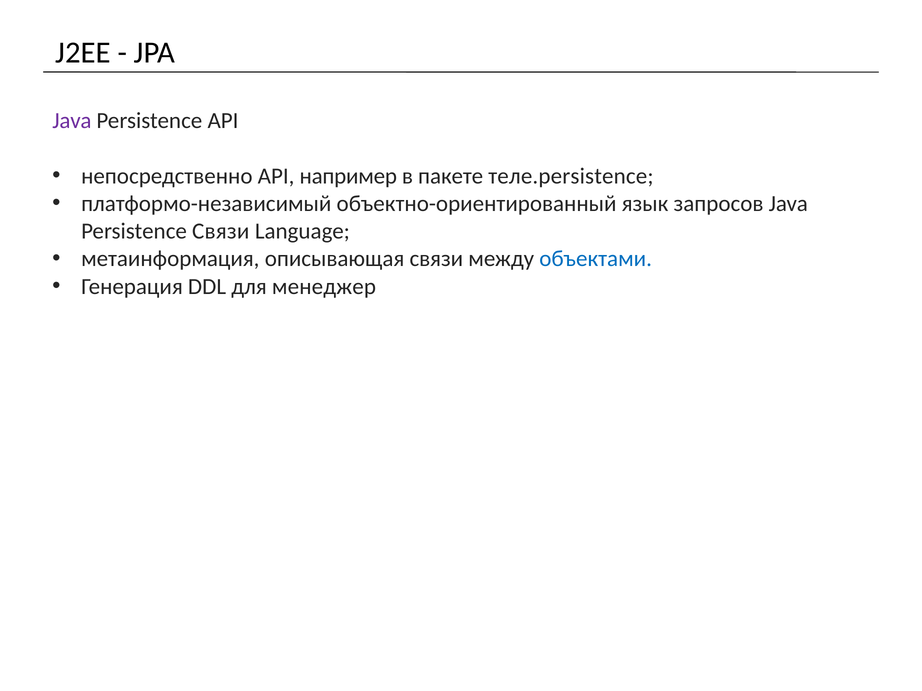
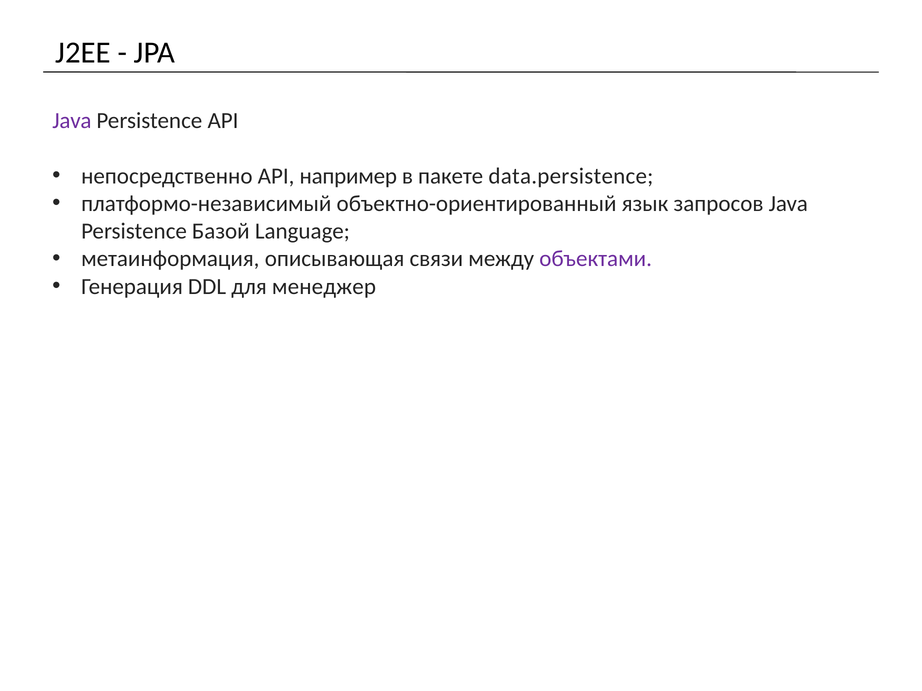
теле.persistence: теле.persistence -> data.persistence
Persistence Связи: Связи -> Базой
объектами colour: blue -> purple
